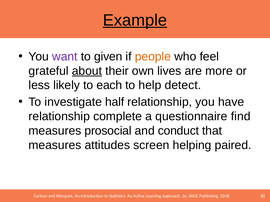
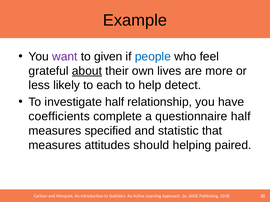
Example underline: present -> none
people colour: orange -> blue
relationship at (59, 117): relationship -> coefficients
questionnaire find: find -> half
prosocial: prosocial -> specified
conduct: conduct -> statistic
screen: screen -> should
